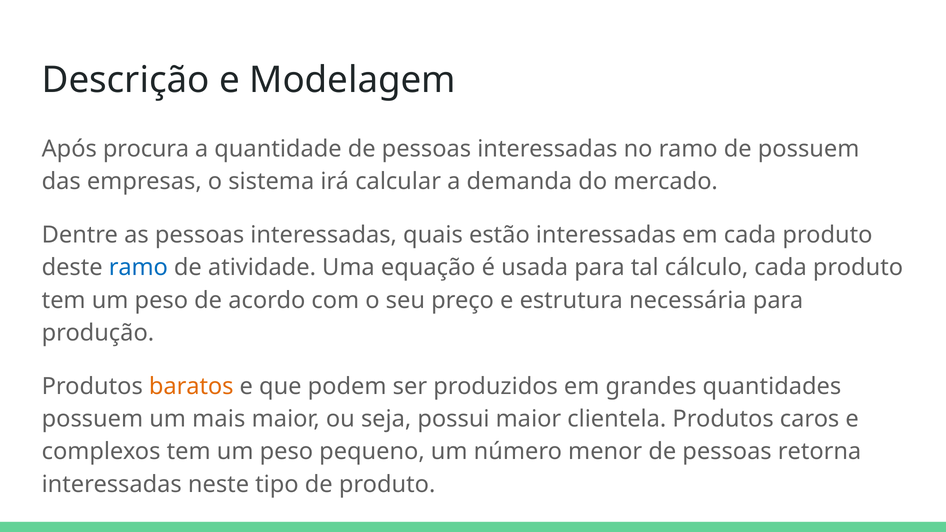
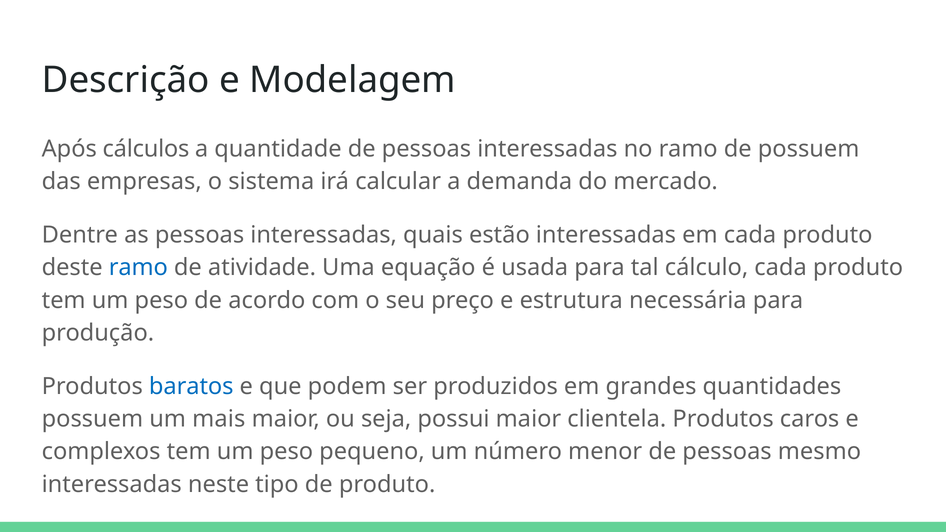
procura: procura -> cálculos
baratos colour: orange -> blue
retorna: retorna -> mesmo
